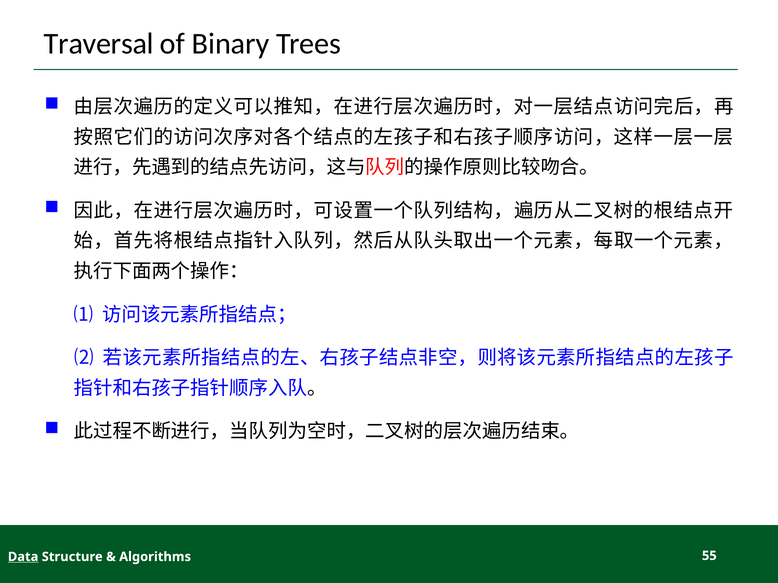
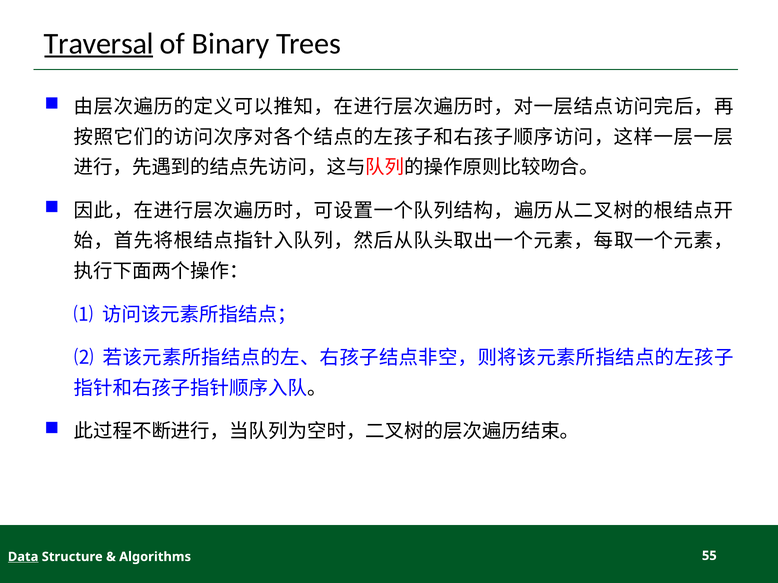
Traversal underline: none -> present
